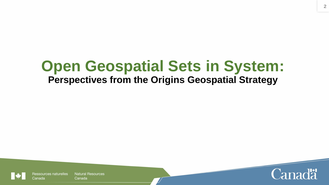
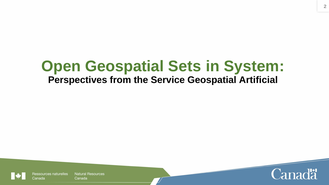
Origins: Origins -> Service
Strategy: Strategy -> Artificial
